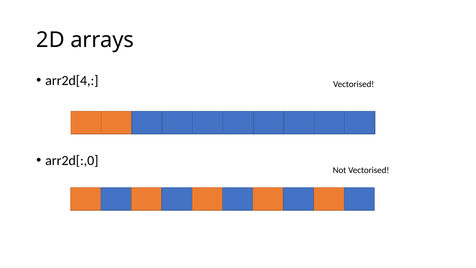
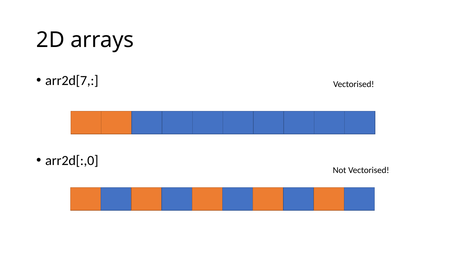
arr2d[4: arr2d[4 -> arr2d[7
